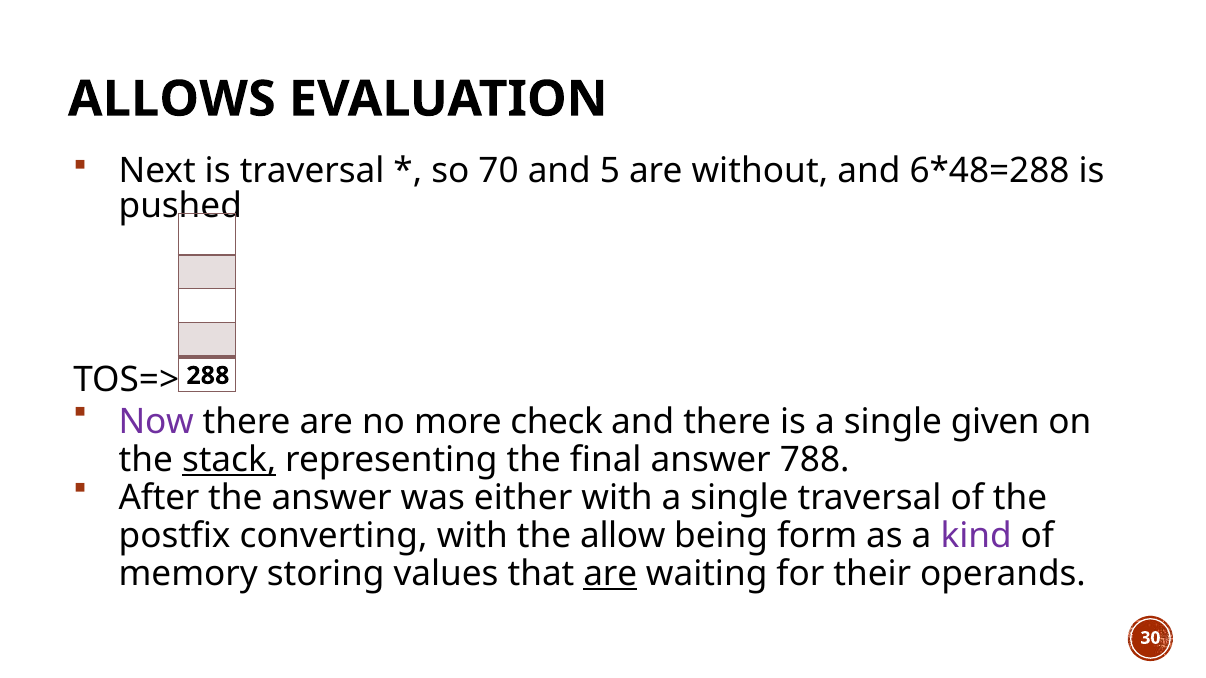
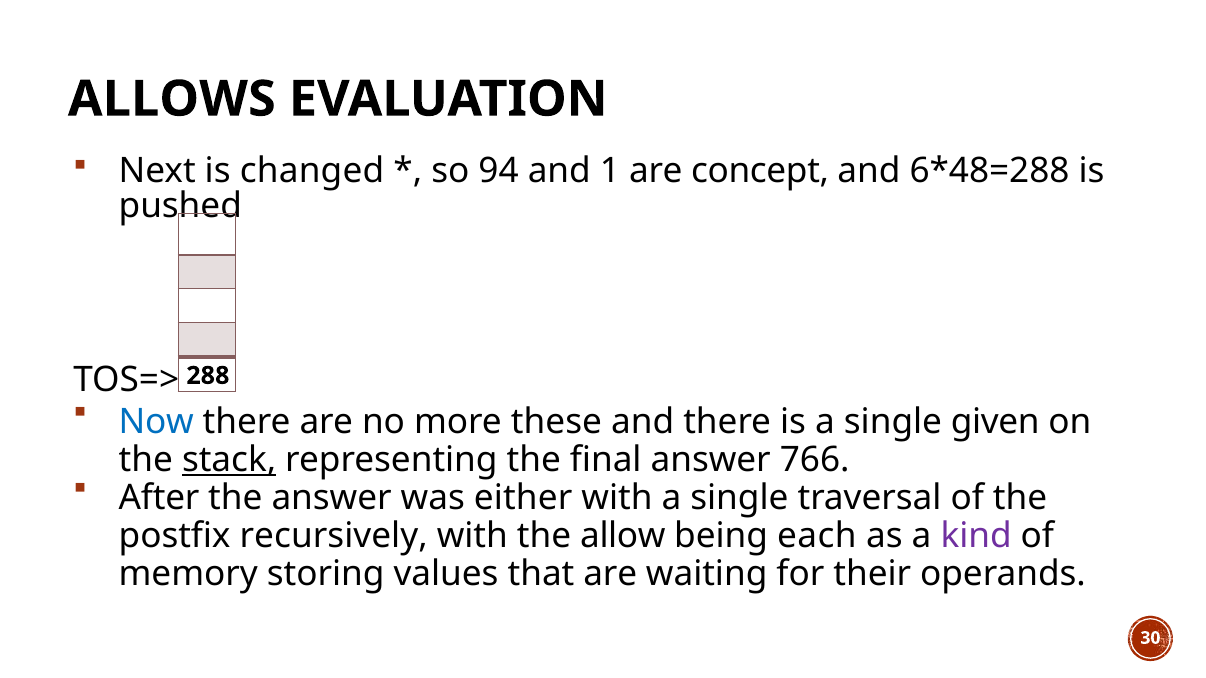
is traversal: traversal -> changed
70: 70 -> 94
5: 5 -> 1
without: without -> concept
Now colour: purple -> blue
check: check -> these
788: 788 -> 766
converting: converting -> recursively
form: form -> each
are at (610, 574) underline: present -> none
